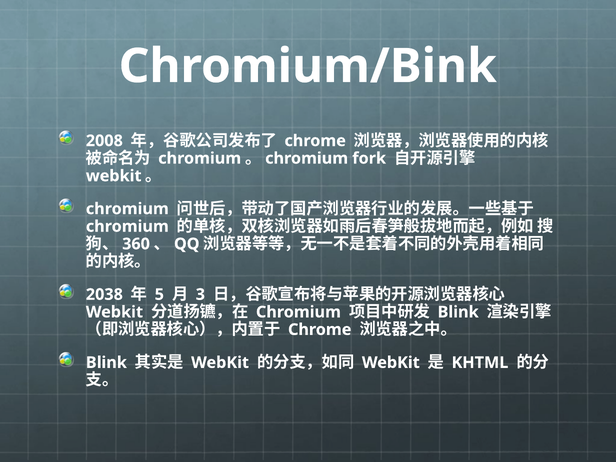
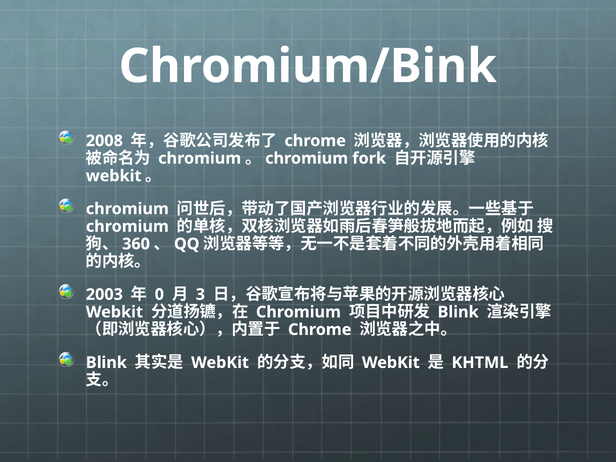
2038: 2038 -> 2003
5: 5 -> 0
